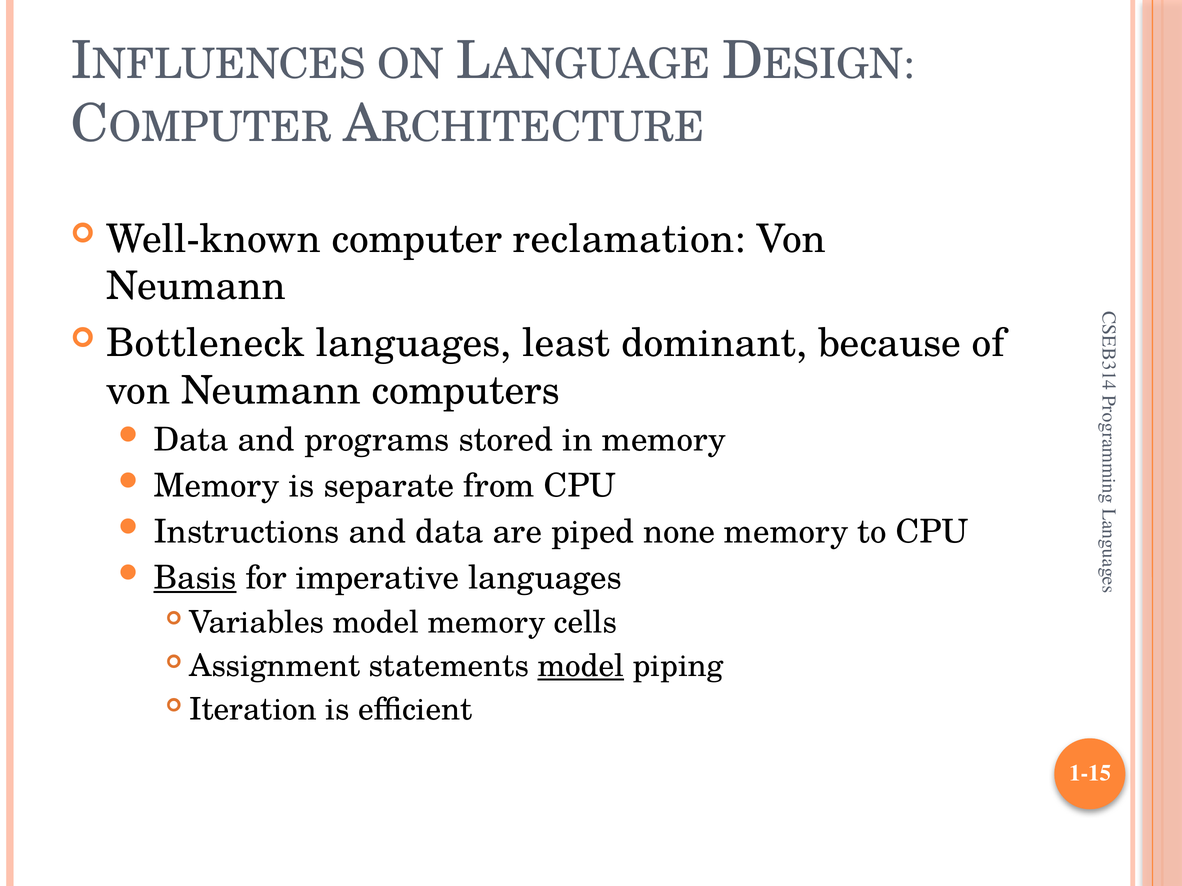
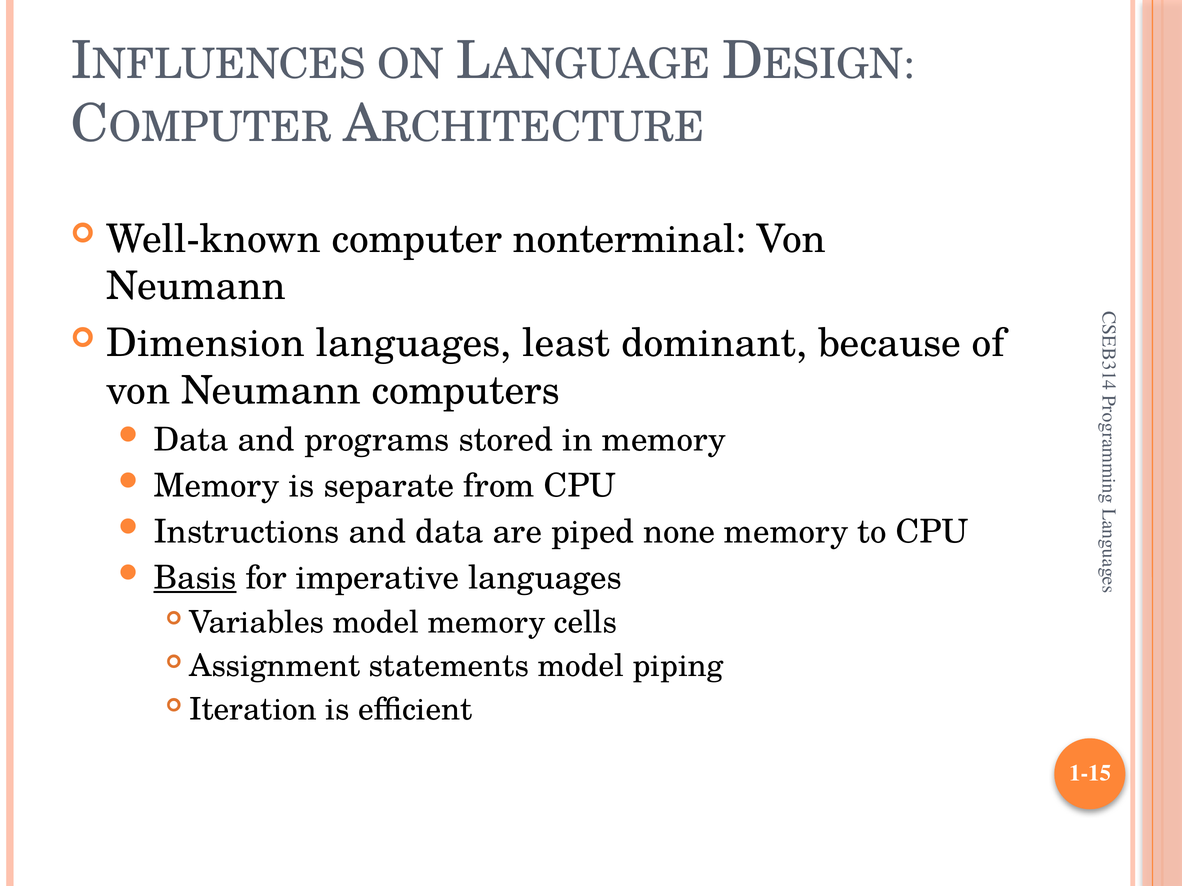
reclamation: reclamation -> nonterminal
Bottleneck: Bottleneck -> Dimension
model at (581, 666) underline: present -> none
